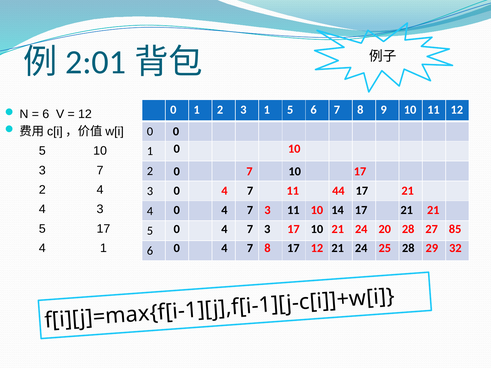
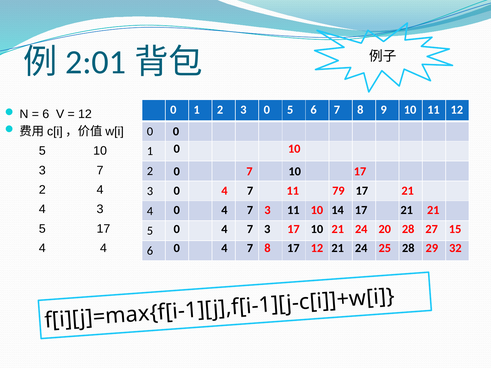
3 1: 1 -> 0
44: 44 -> 79
85: 85 -> 15
1 at (103, 248): 1 -> 4
